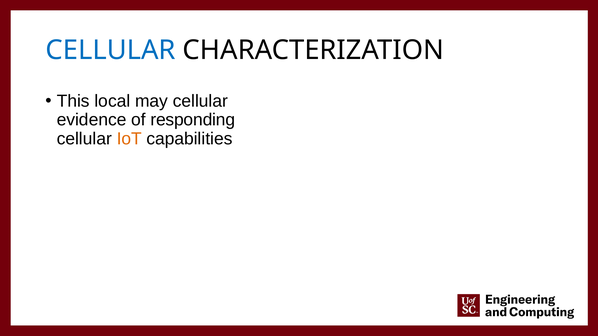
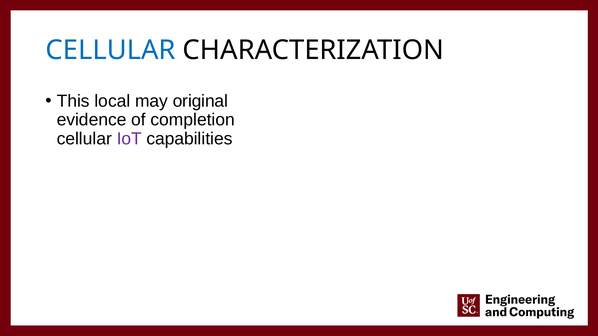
may cellular: cellular -> original
responding: responding -> completion
IoT colour: orange -> purple
